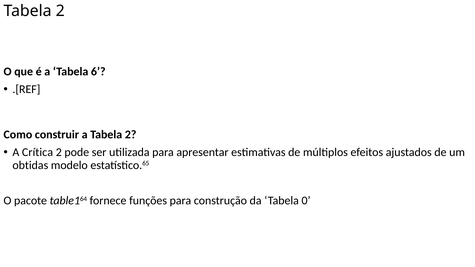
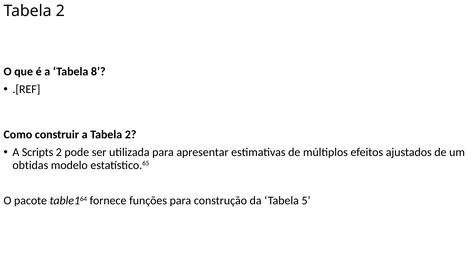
6: 6 -> 8
Crítica: Crítica -> Scripts
0: 0 -> 5
